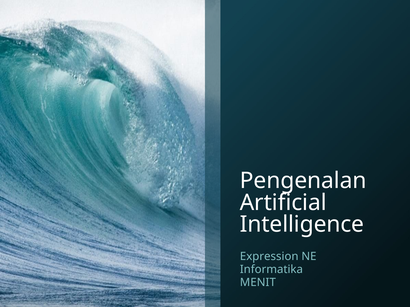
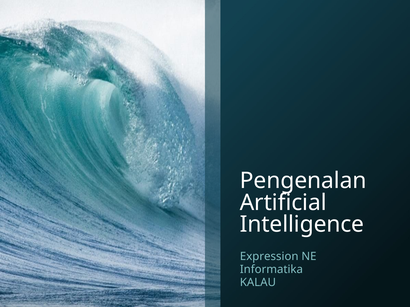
MENIT: MENIT -> KALAU
